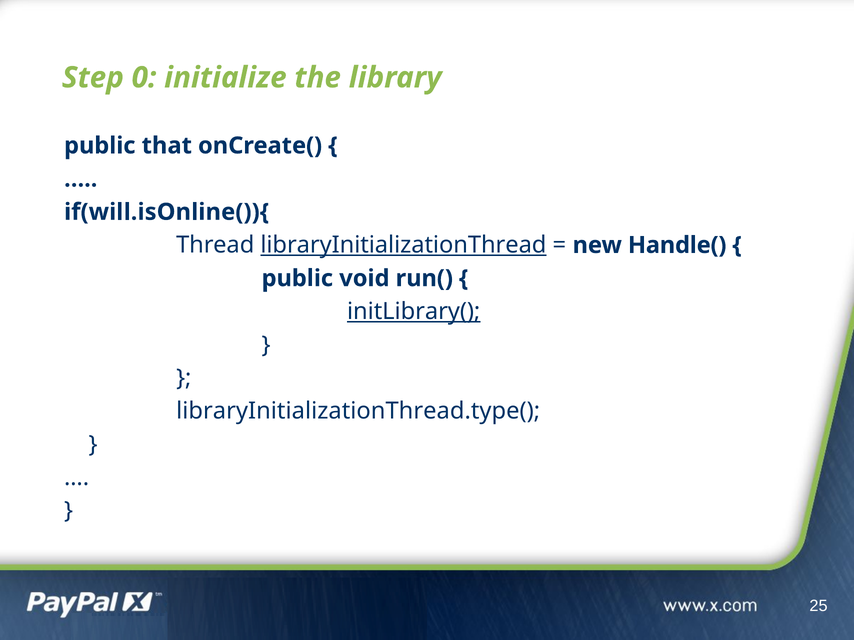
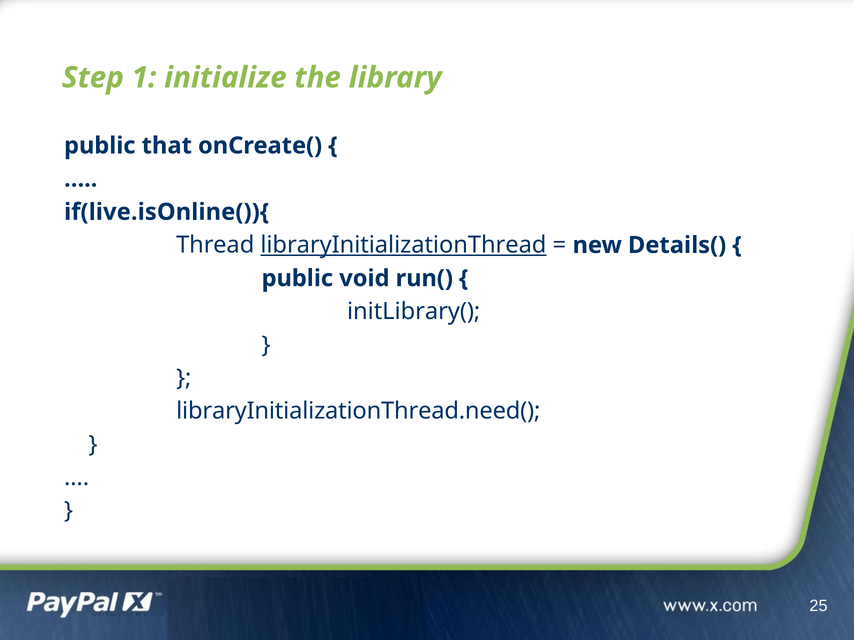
0: 0 -> 1
if(will.isOnline()){: if(will.isOnline()){ -> if(live.isOnline()){
Handle(: Handle( -> Details(
initLibrary( underline: present -> none
libraryInitializationThread.type(: libraryInitializationThread.type( -> libraryInitializationThread.need(
